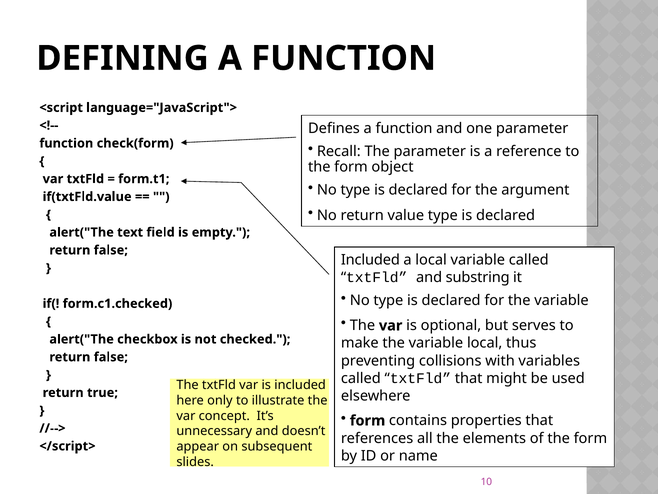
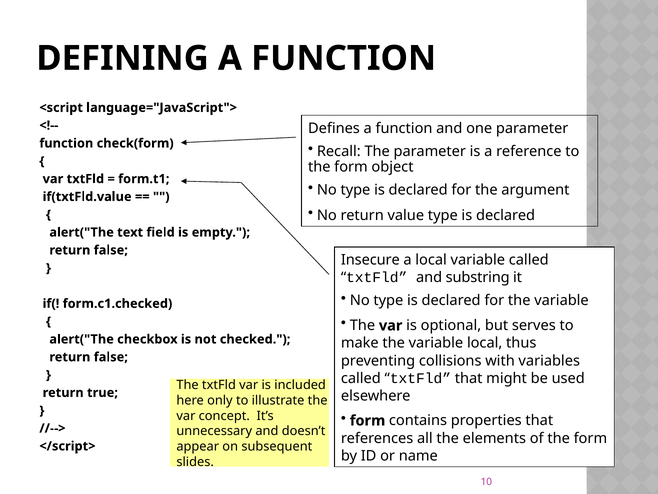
Included at (370, 260): Included -> Insecure
